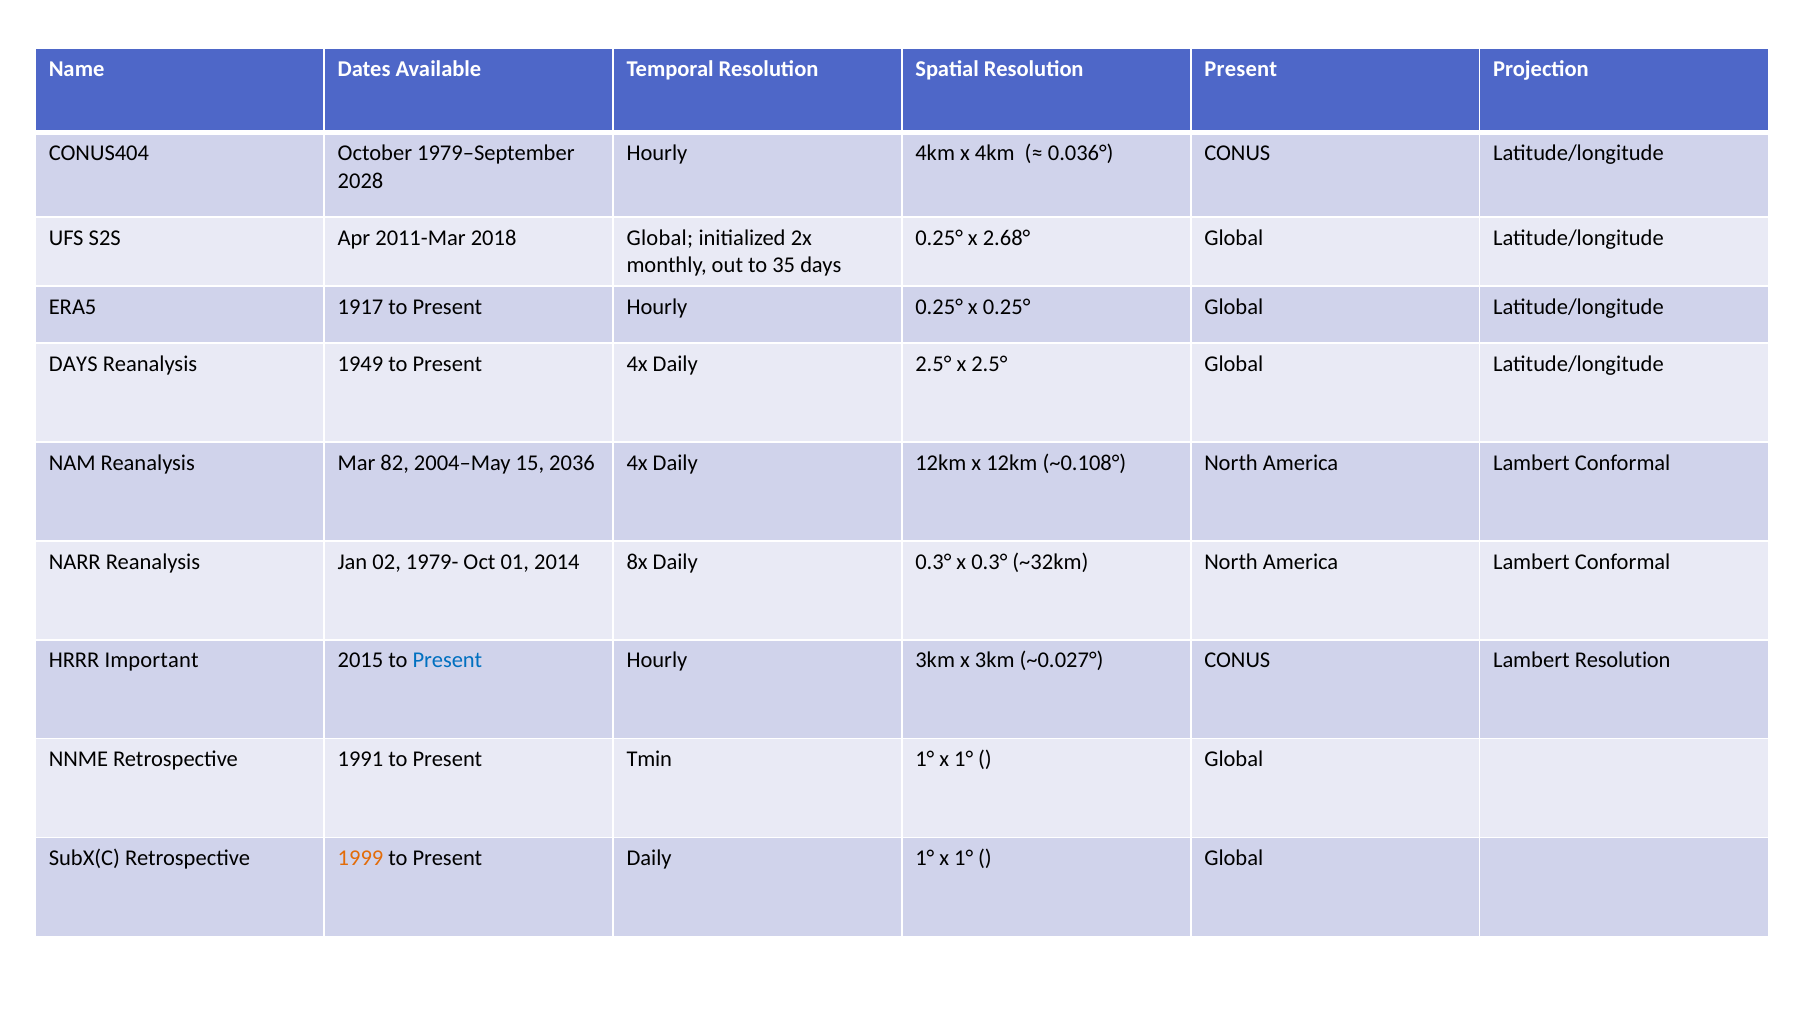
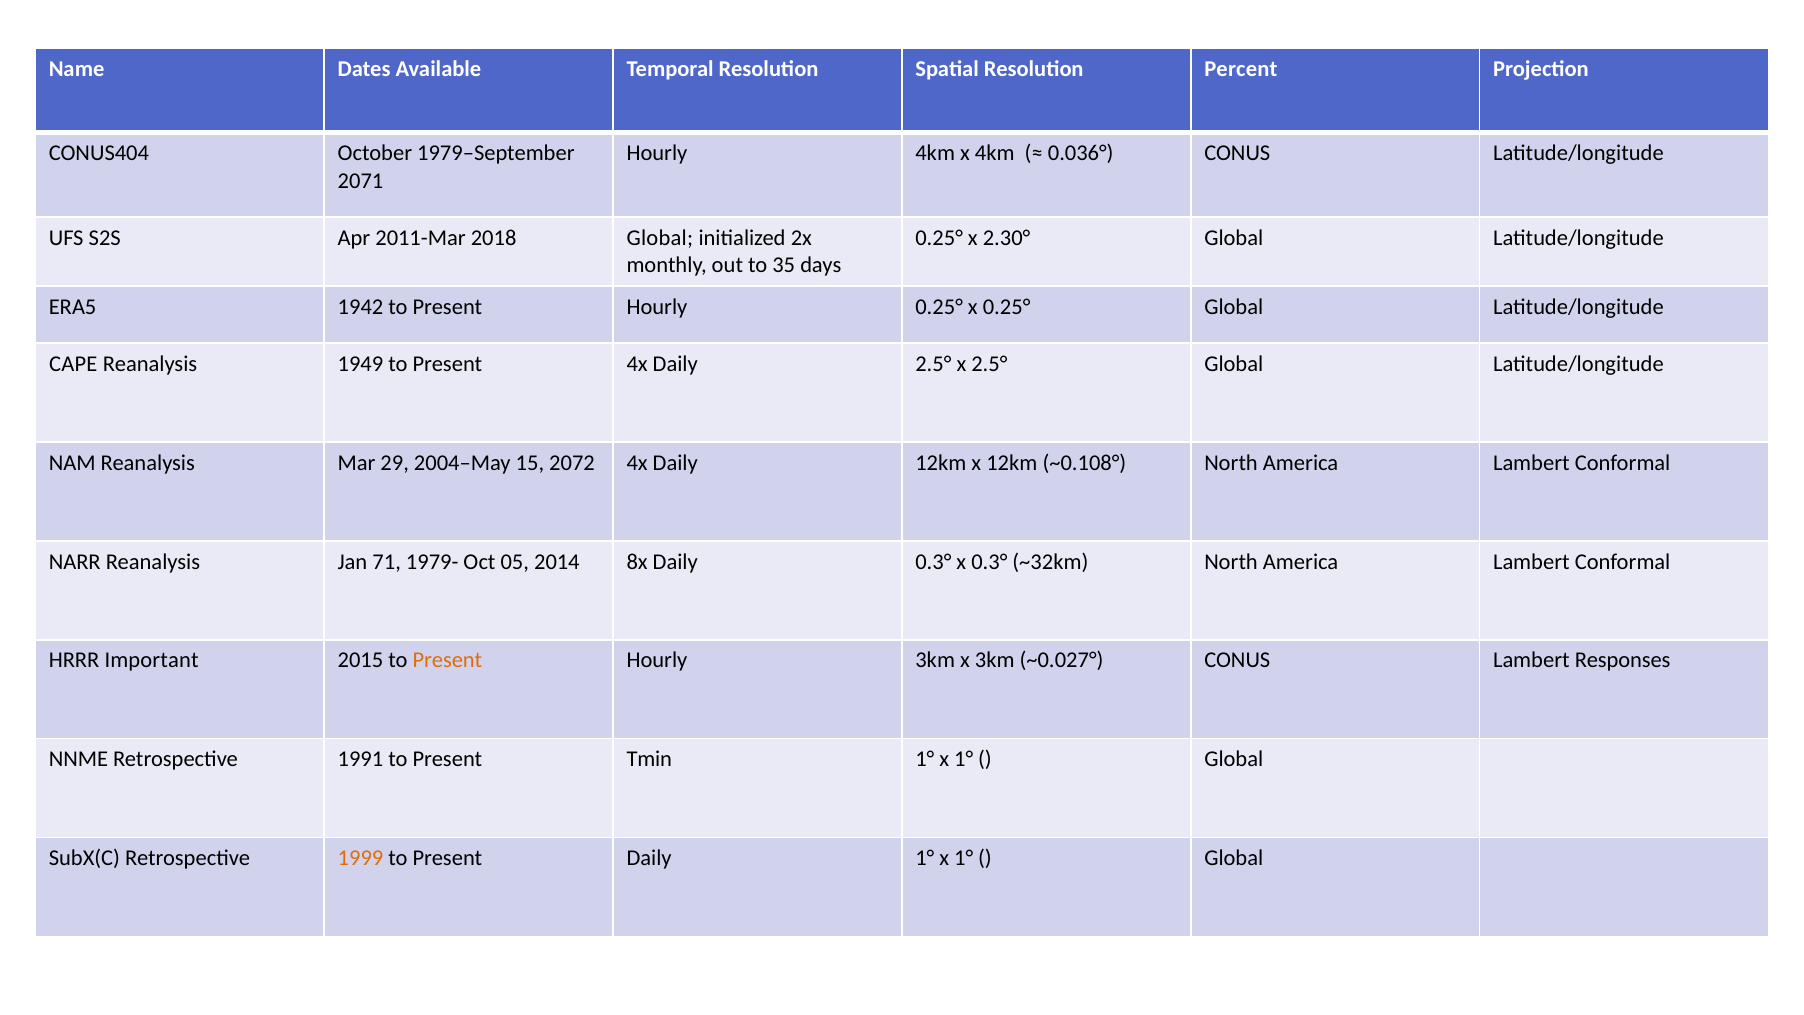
Resolution Present: Present -> Percent
2028: 2028 -> 2071
2.68°: 2.68° -> 2.30°
1917: 1917 -> 1942
DAYS at (73, 364): DAYS -> CAPE
82: 82 -> 29
2036: 2036 -> 2072
02: 02 -> 71
01: 01 -> 05
Present at (447, 660) colour: blue -> orange
Lambert Resolution: Resolution -> Responses
